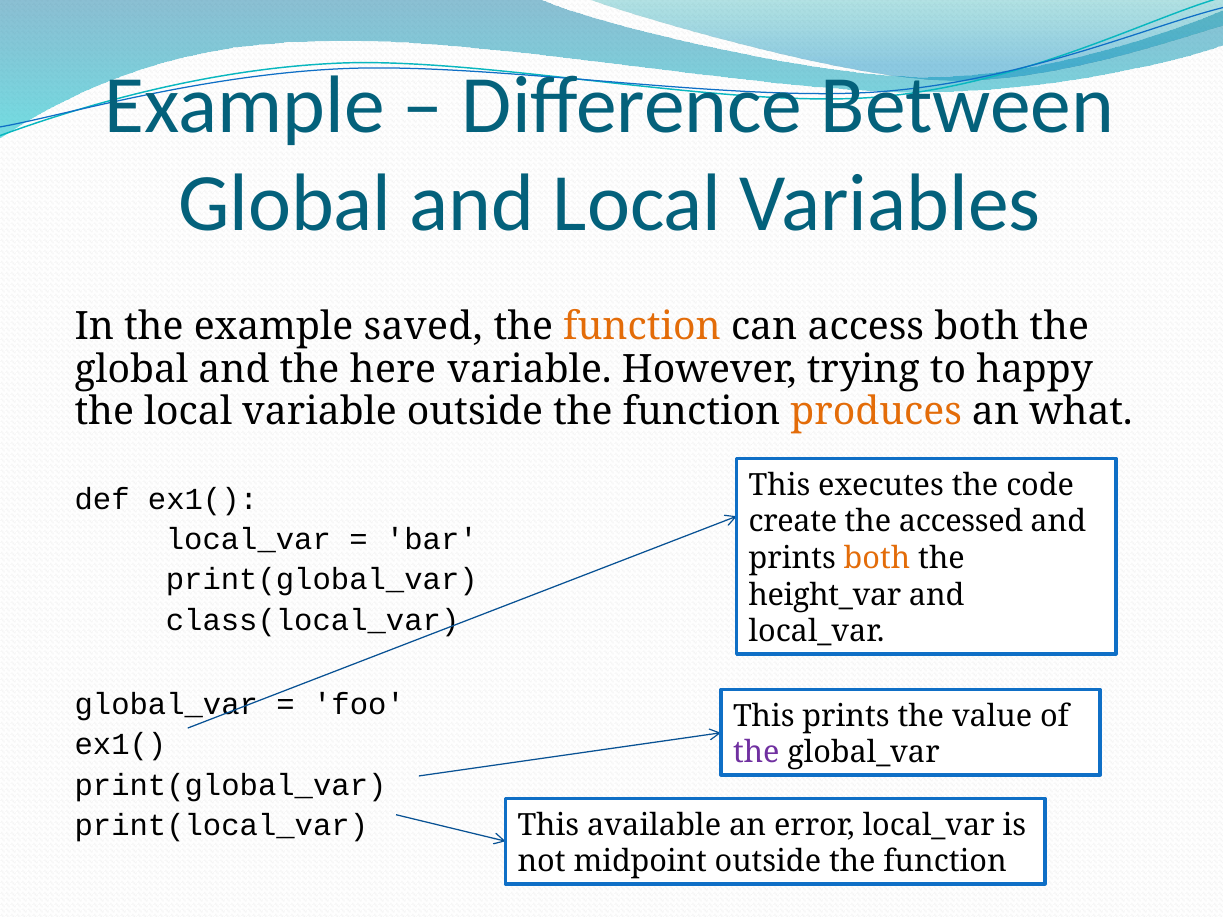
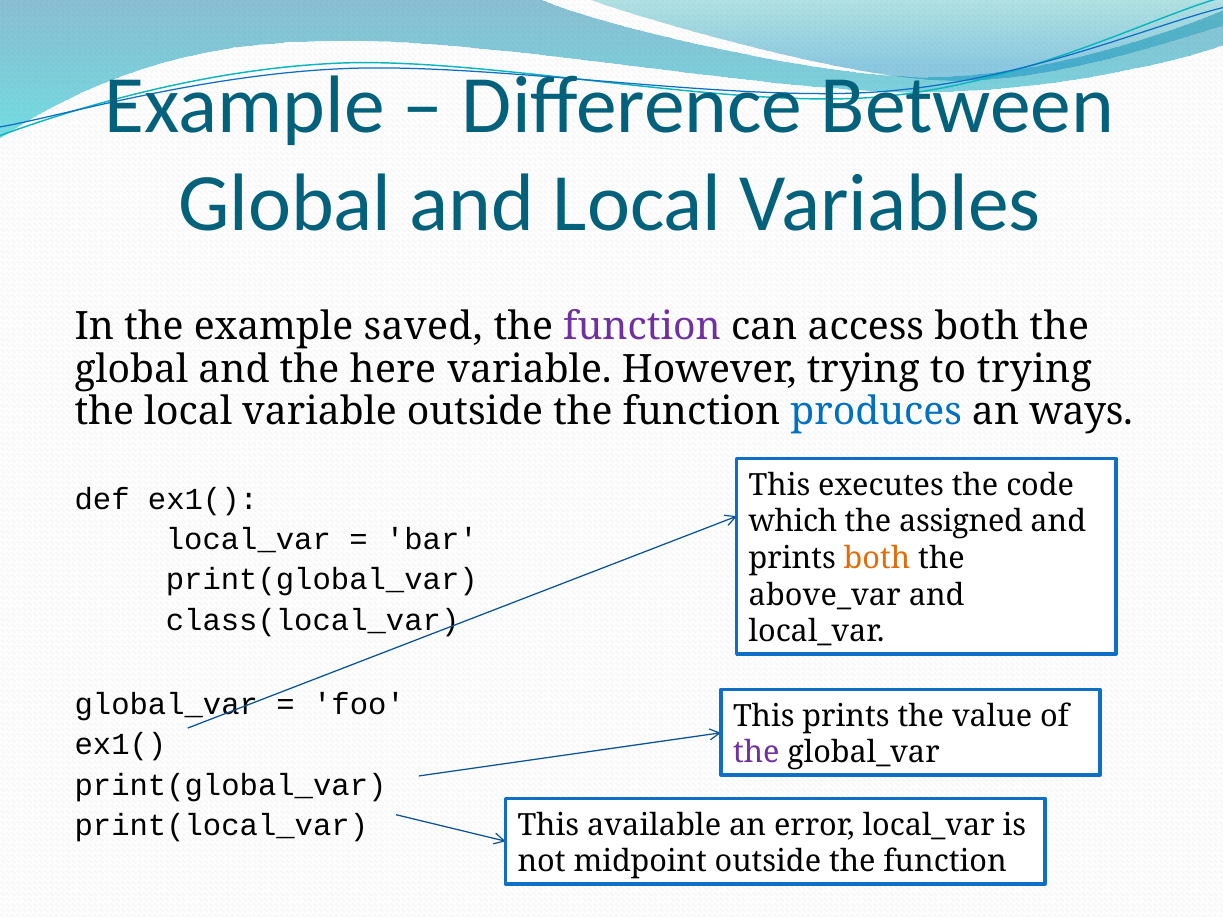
function at (642, 327) colour: orange -> purple
to happy: happy -> trying
produces colour: orange -> blue
what: what -> ways
create: create -> which
accessed: accessed -> assigned
height_var: height_var -> above_var
